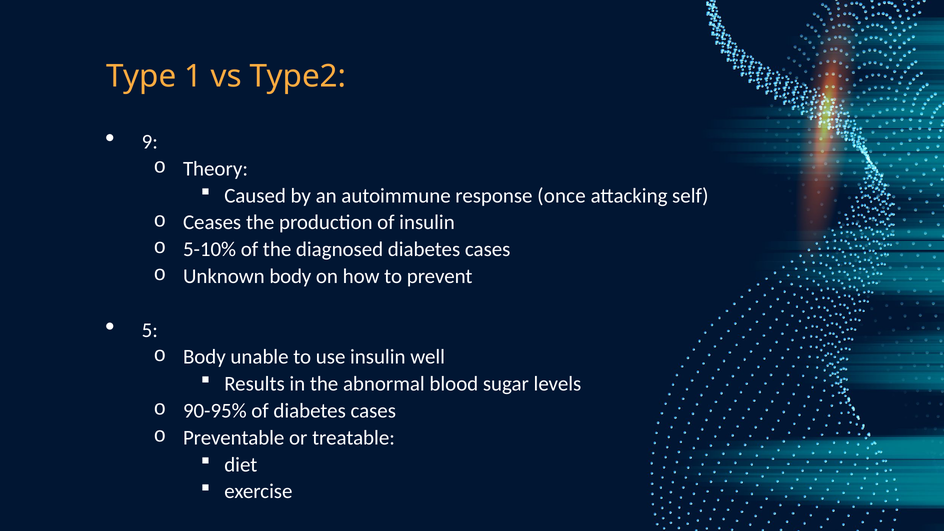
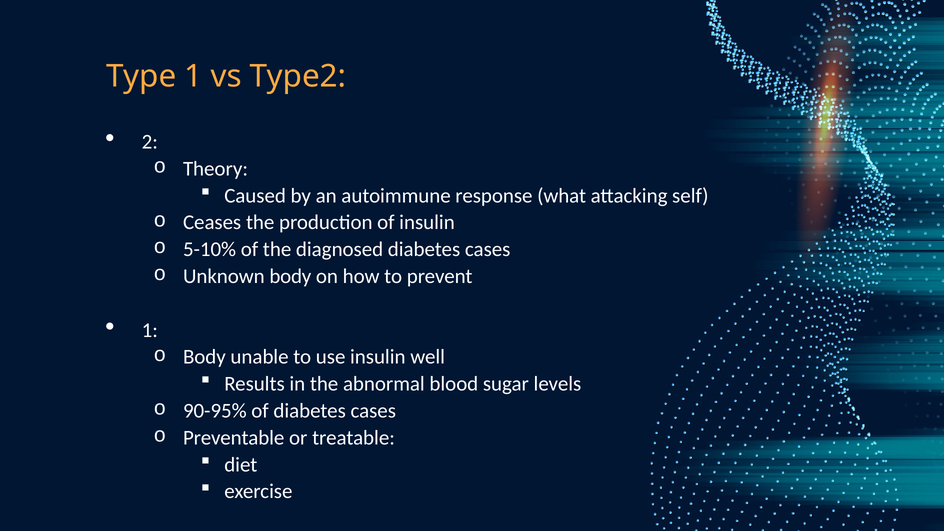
9: 9 -> 2
once: once -> what
5 at (150, 330): 5 -> 1
